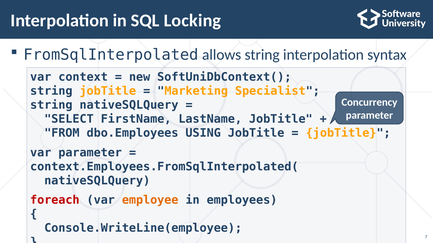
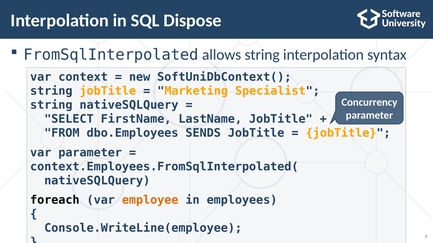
Locking: Locking -> Dispose
USING: USING -> SENDS
foreach colour: red -> black
